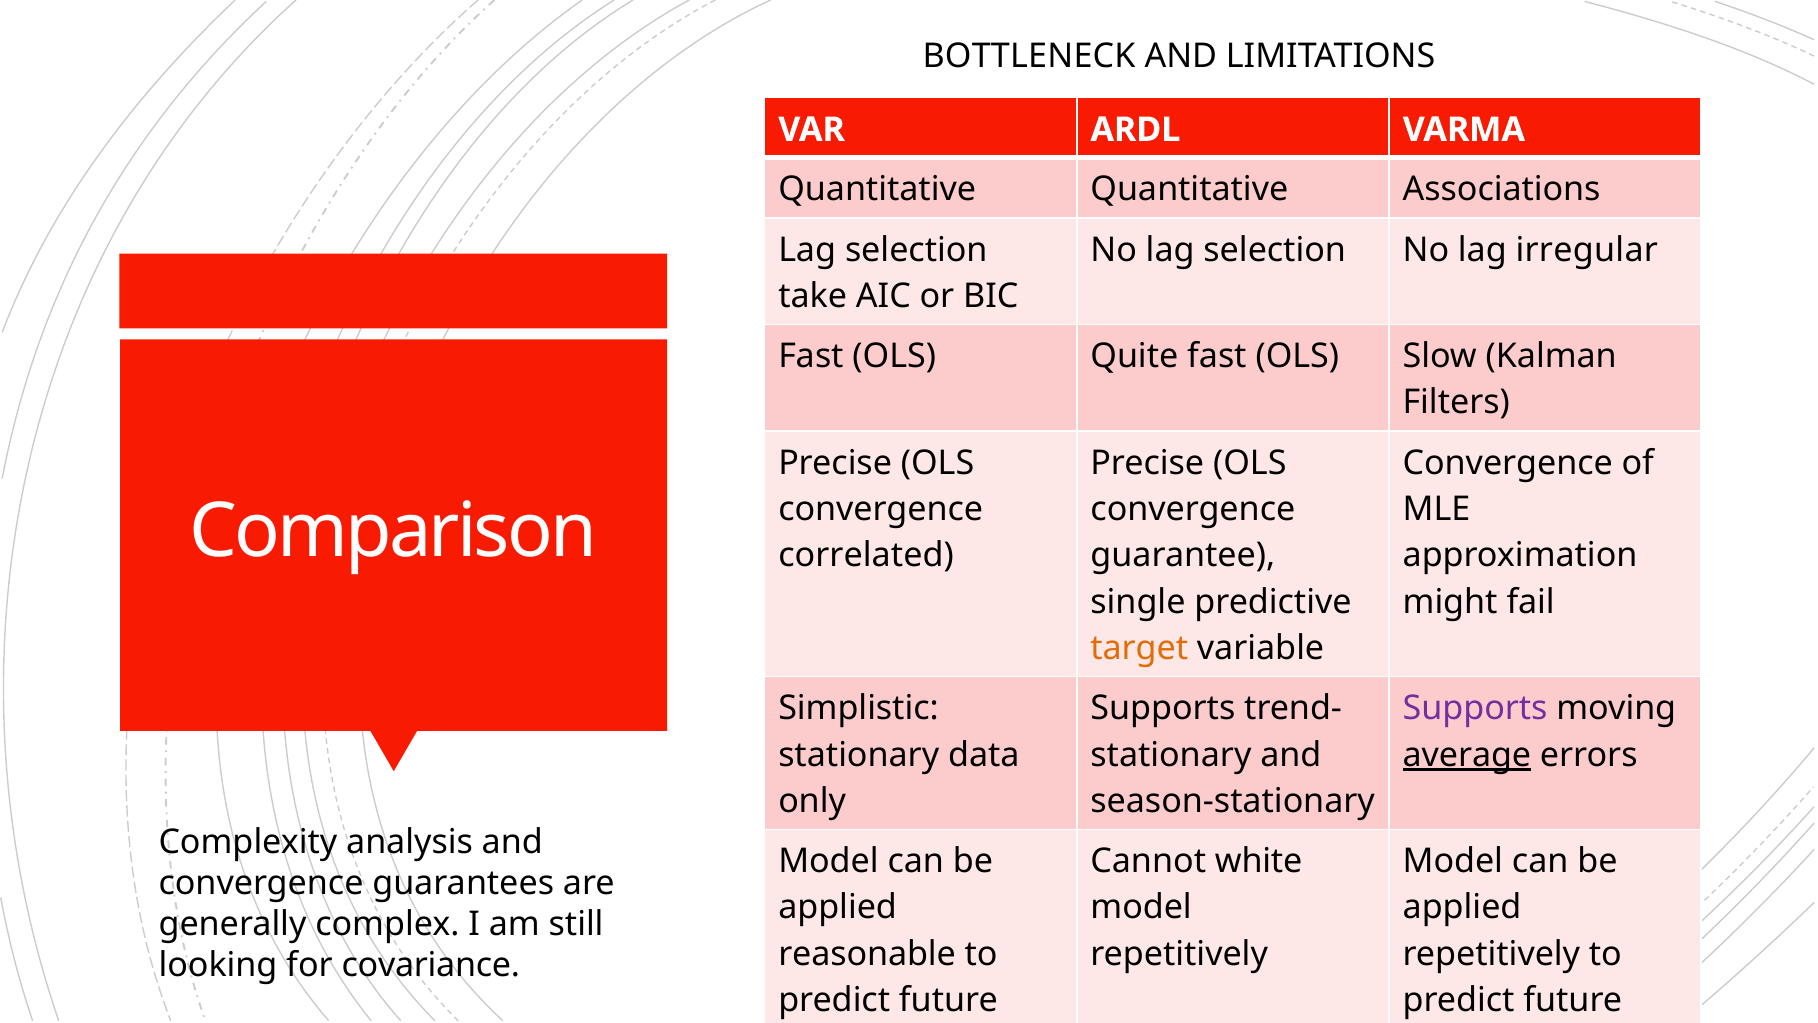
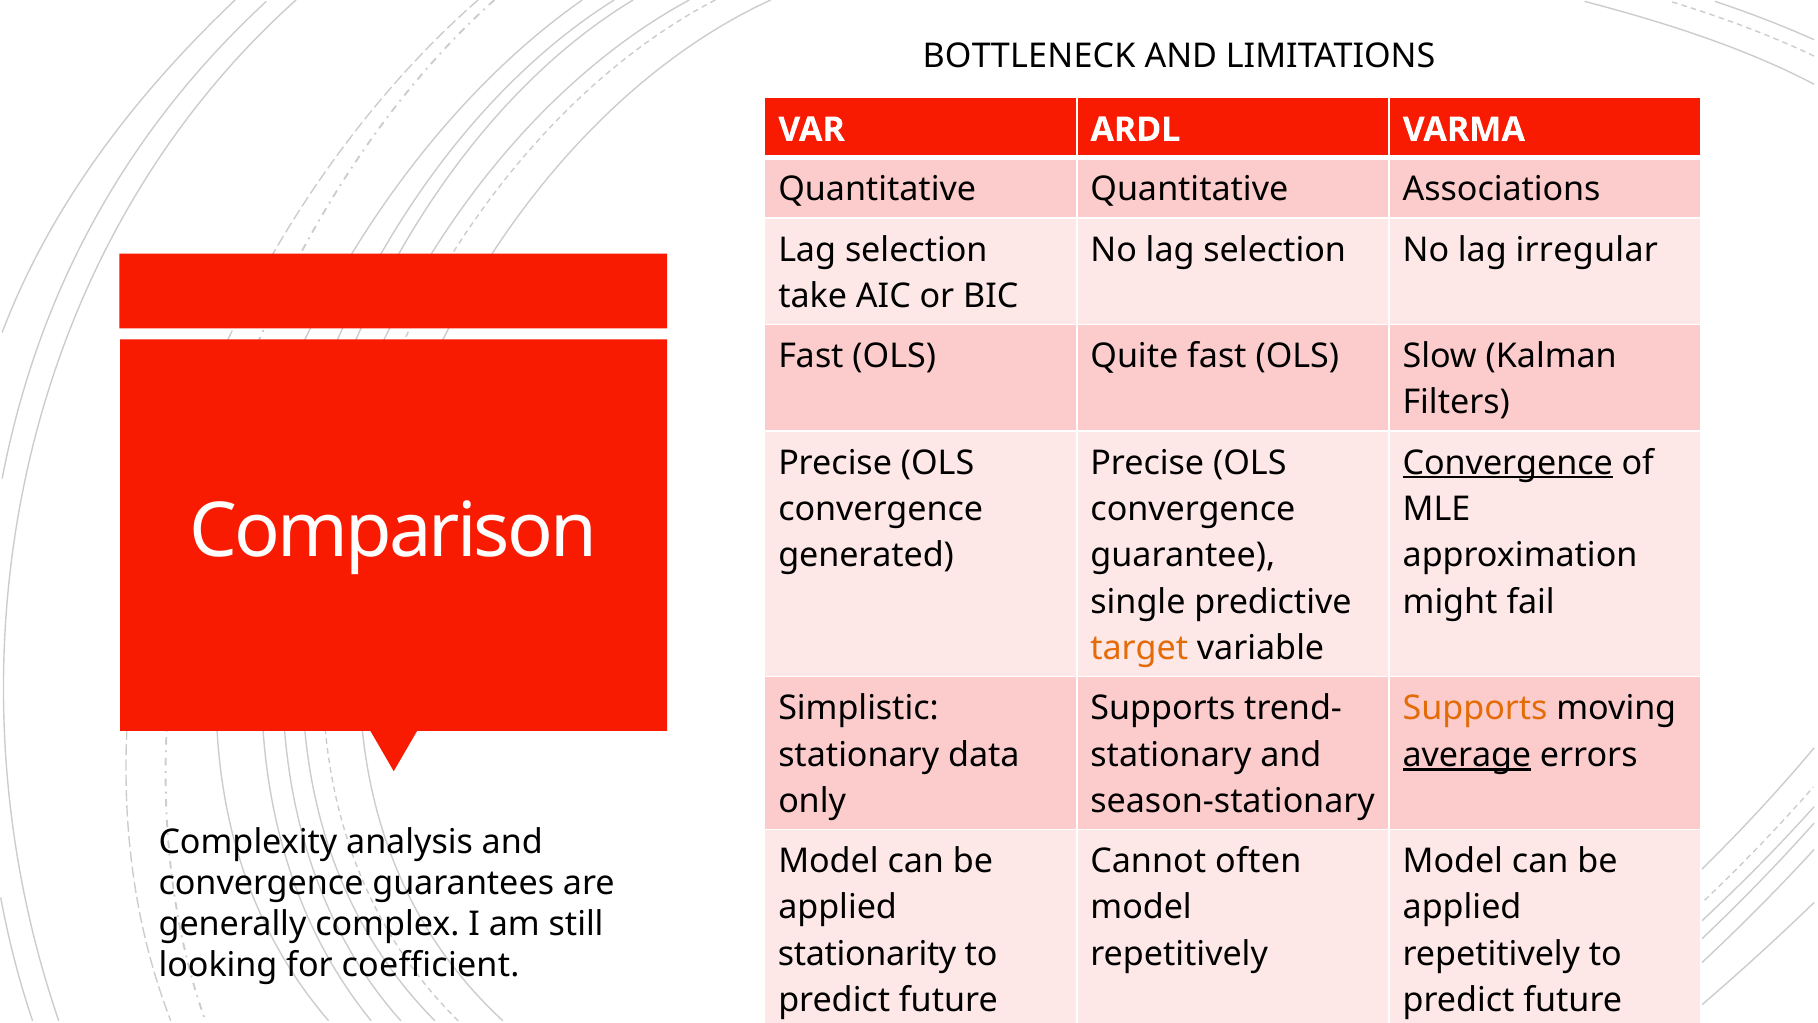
Convergence at (1508, 463) underline: none -> present
correlated: correlated -> generated
Supports at (1475, 708) colour: purple -> orange
white: white -> often
reasonable: reasonable -> stationarity
covariance: covariance -> coefficient
